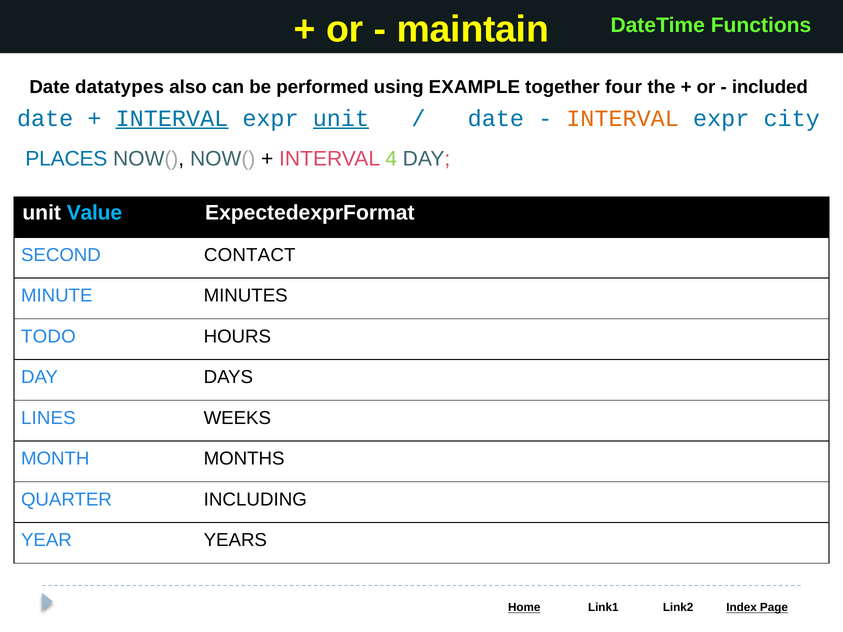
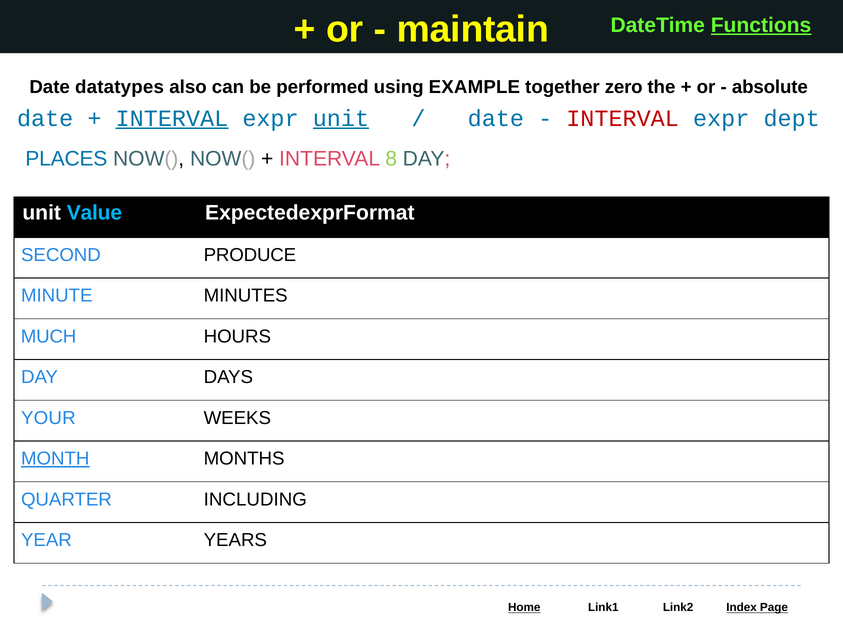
Functions underline: none -> present
four: four -> zero
included: included -> absolute
INTERVAL at (623, 118) colour: orange -> red
city: city -> dept
4: 4 -> 8
CONTACT: CONTACT -> PRODUCE
TODO: TODO -> MUCH
LINES: LINES -> YOUR
MONTH underline: none -> present
